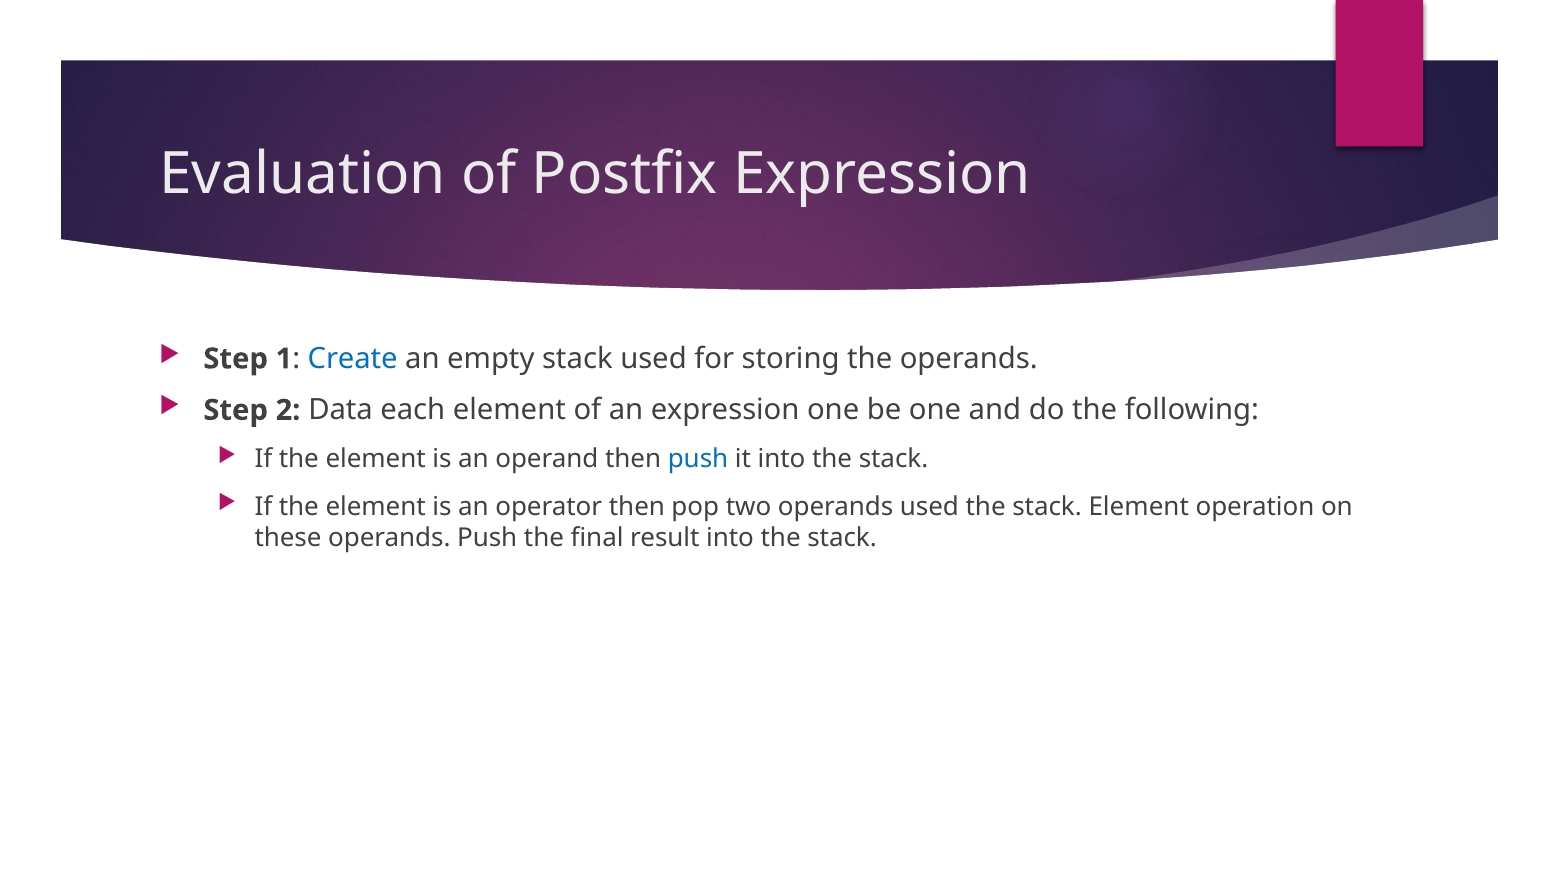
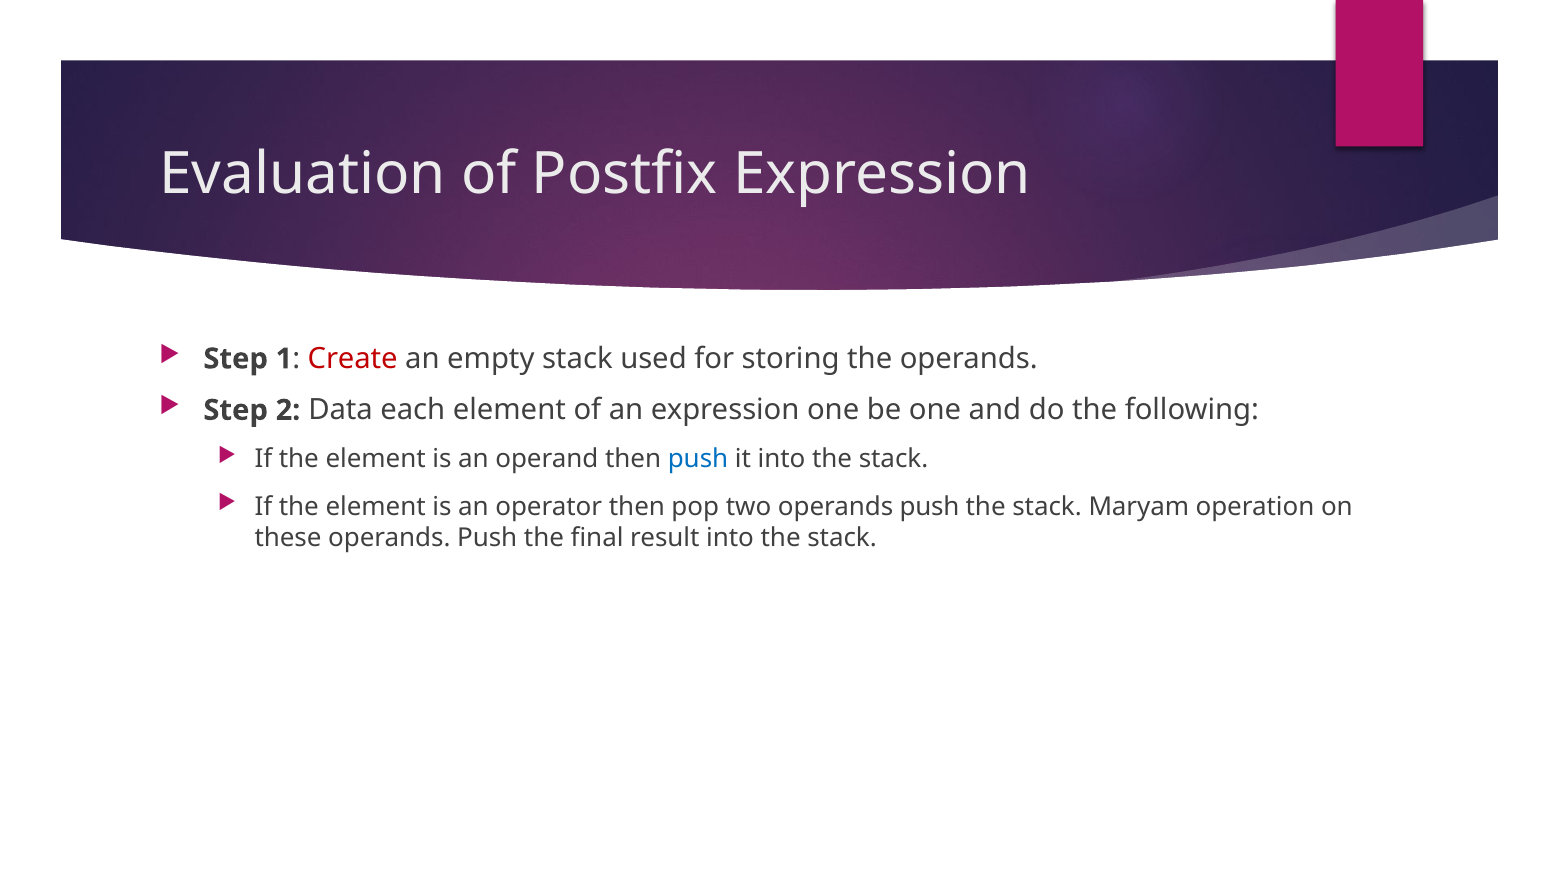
Create colour: blue -> red
two operands used: used -> push
stack Element: Element -> Maryam
